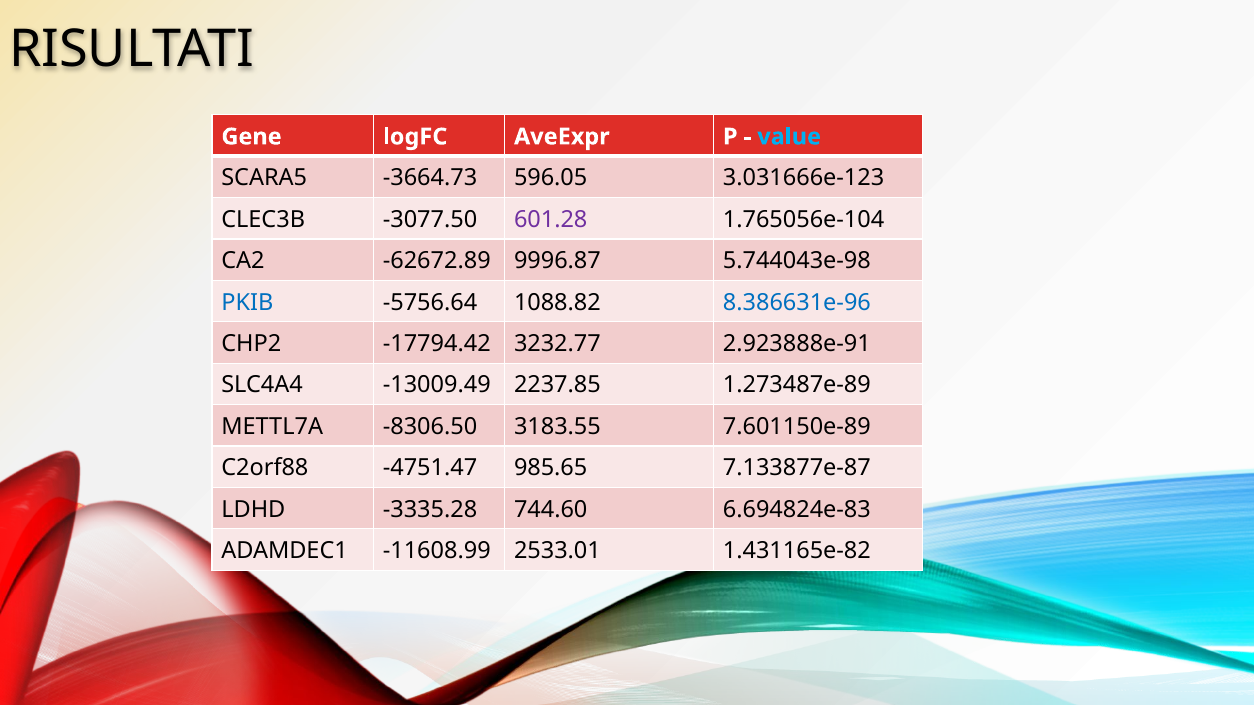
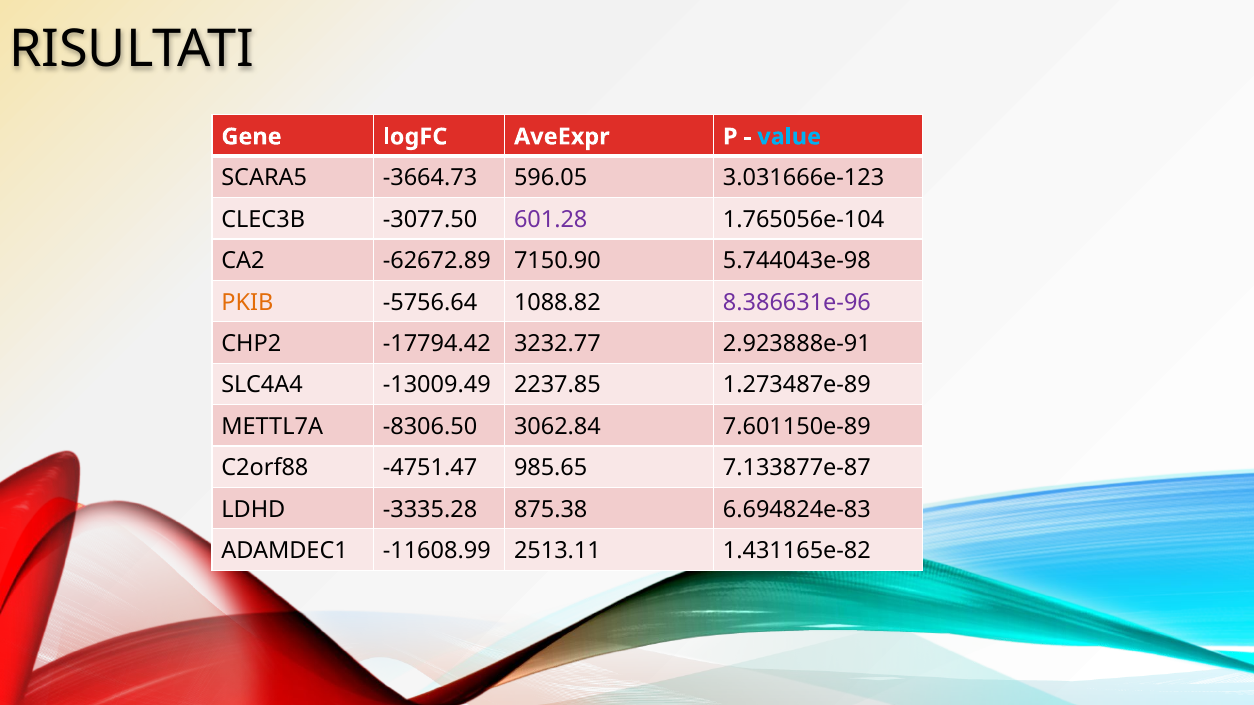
9996.87: 9996.87 -> 7150.90
PKIB colour: blue -> orange
8.386631e-96 colour: blue -> purple
3183.55: 3183.55 -> 3062.84
744.60: 744.60 -> 875.38
2533.01: 2533.01 -> 2513.11
